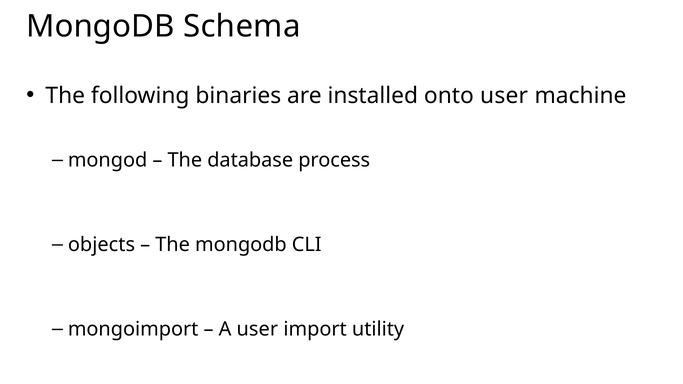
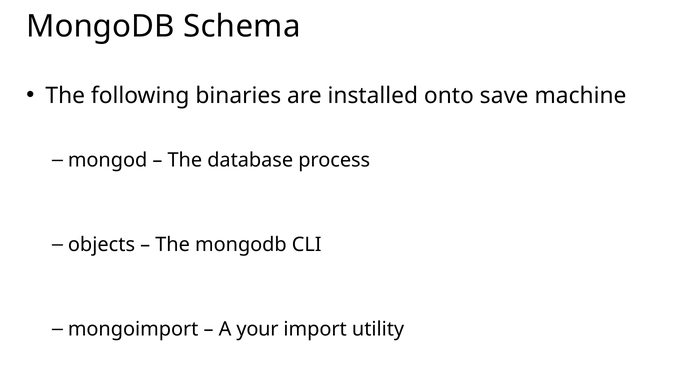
onto user: user -> save
A user: user -> your
